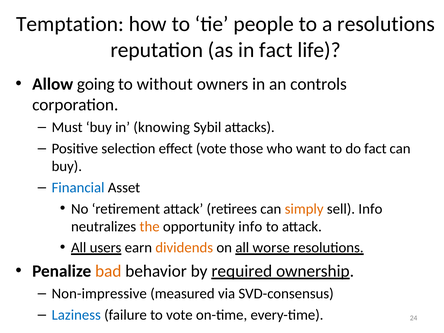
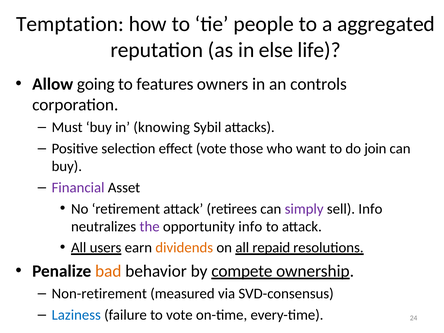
a resolutions: resolutions -> aggregated
in fact: fact -> else
without: without -> features
do fact: fact -> join
Financial colour: blue -> purple
simply colour: orange -> purple
the colour: orange -> purple
worse: worse -> repaid
required: required -> compete
Non-impressive: Non-impressive -> Non-retirement
